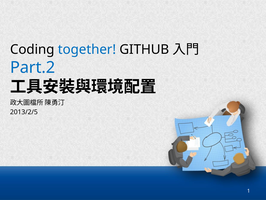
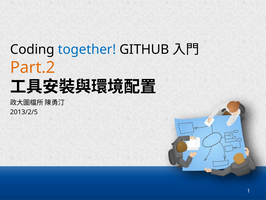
Part.2 colour: blue -> orange
